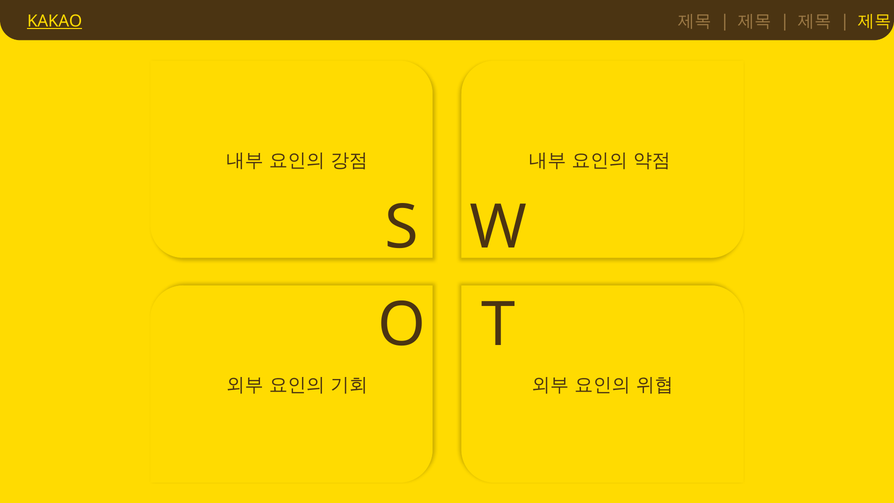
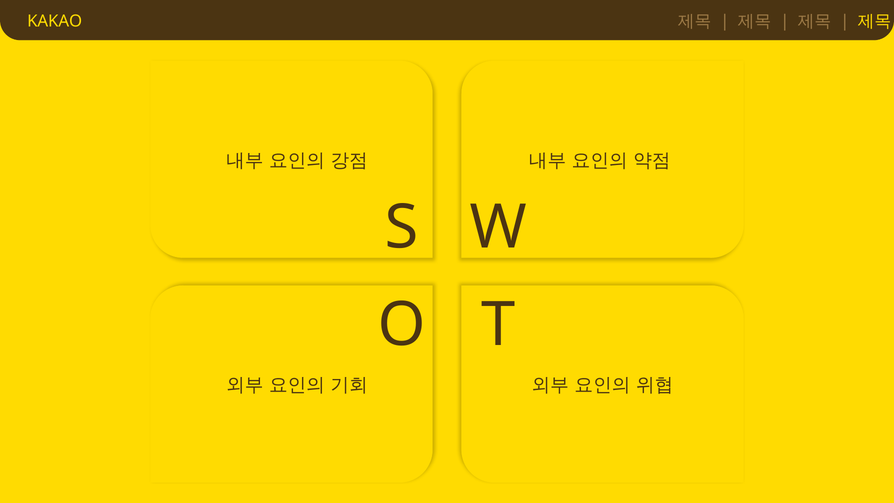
KAKAO underline: present -> none
